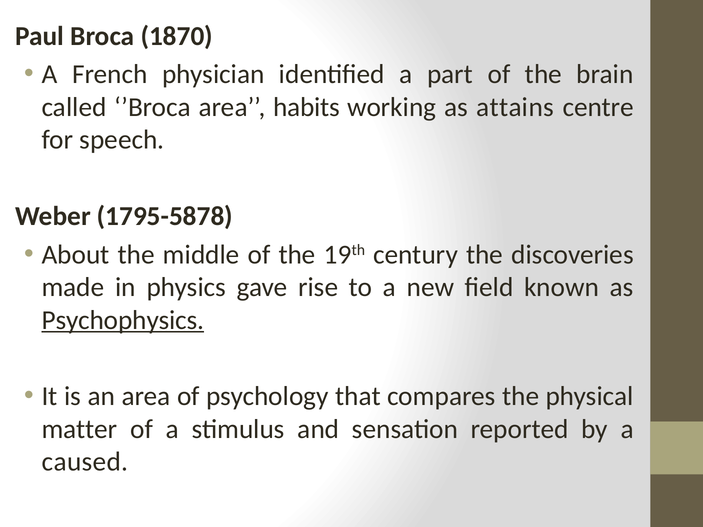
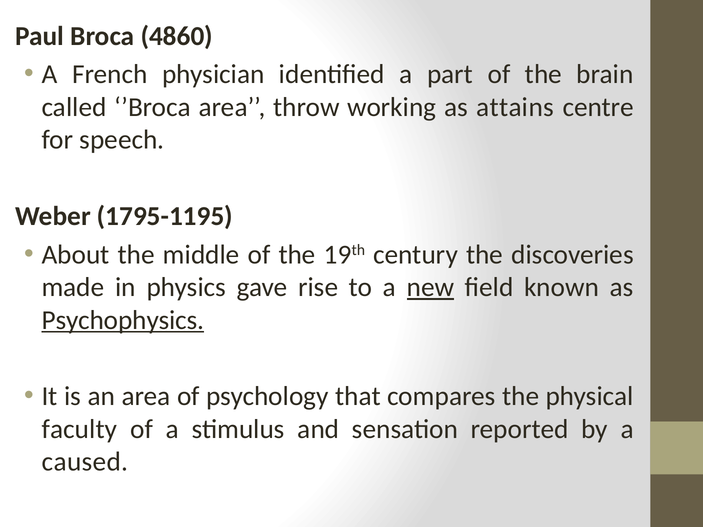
1870: 1870 -> 4860
habits: habits -> throw
1795-5878: 1795-5878 -> 1795-1195
new underline: none -> present
matter: matter -> faculty
